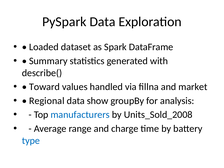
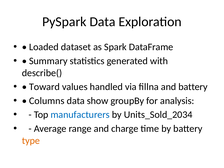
and market: market -> battery
Regional: Regional -> Columns
Units_Sold_2008: Units_Sold_2008 -> Units_Sold_2034
type colour: blue -> orange
